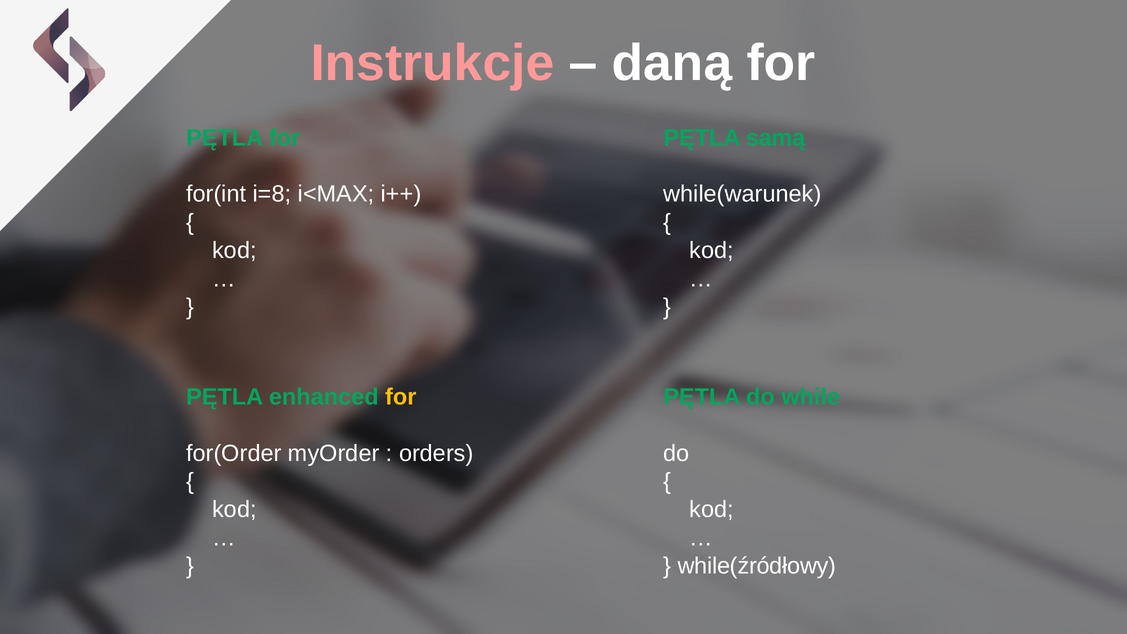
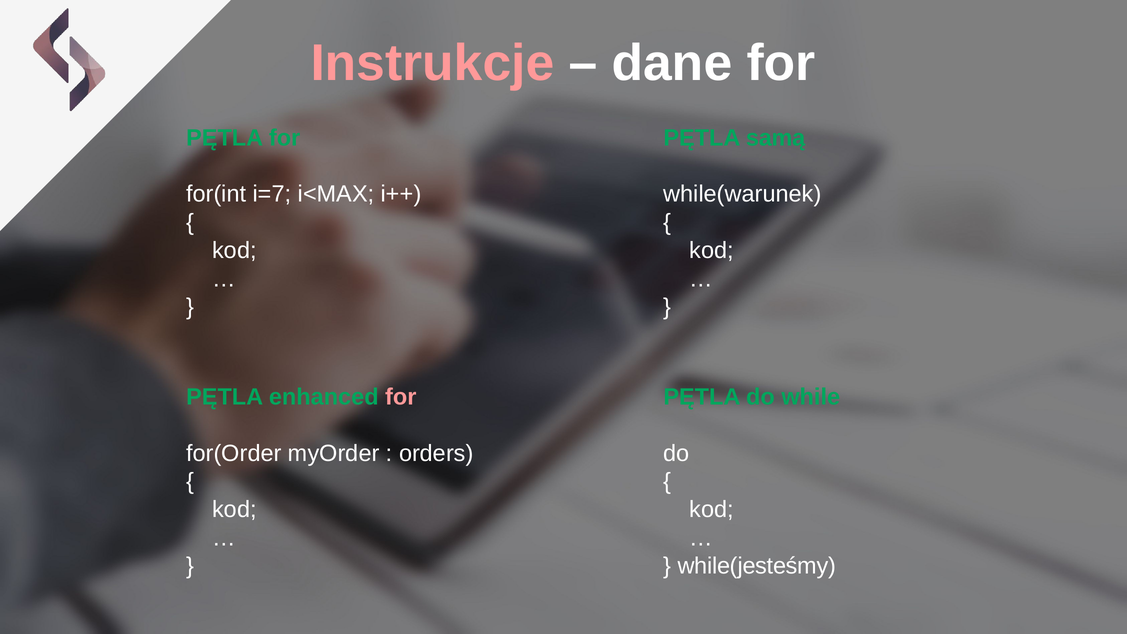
daną: daną -> dane
i=8: i=8 -> i=7
for at (401, 397) colour: yellow -> pink
while(źródłowy: while(źródłowy -> while(jesteśmy
